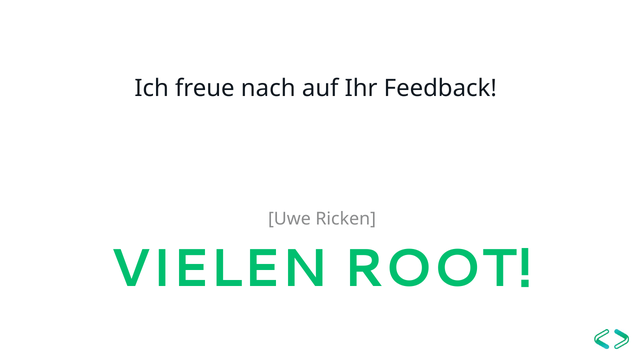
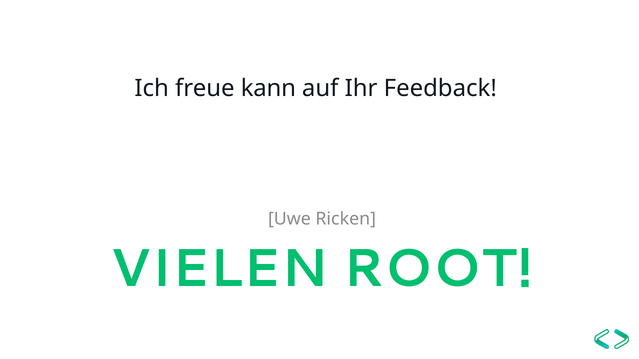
nach: nach -> kann
